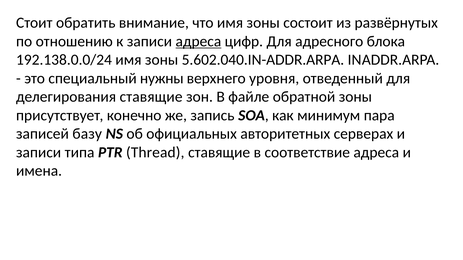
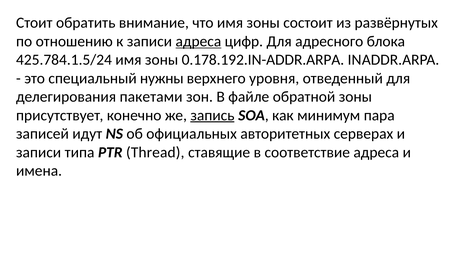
192.138.0.0/24: 192.138.0.0/24 -> 425.784.1.5/24
5.602.040.IN-ADDR.ARPA: 5.602.040.IN-ADDR.ARPA -> 0.178.192.IN-ADDR.ARPA
делегирования ставящие: ставящие -> пакетами
запись underline: none -> present
базу: базу -> идут
